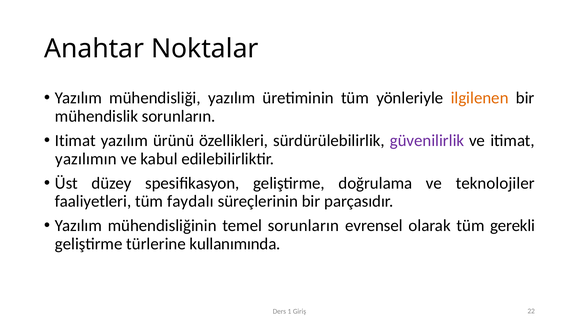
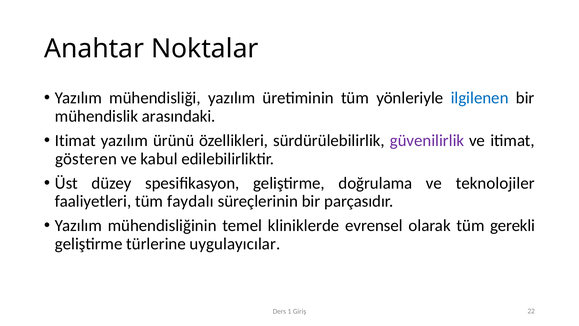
ilgilenen colour: orange -> blue
mühendislik sorunların: sorunların -> arasındaki
yazılımın: yazılımın -> gösteren
temel sorunların: sorunların -> kliniklerde
kullanımında: kullanımında -> uygulayıcılar
